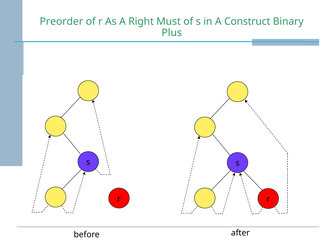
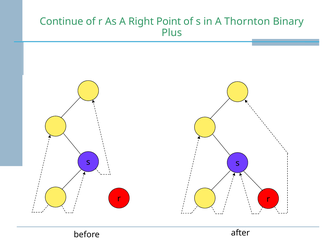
Preorder: Preorder -> Continue
Must: Must -> Point
Construct: Construct -> Thornton
